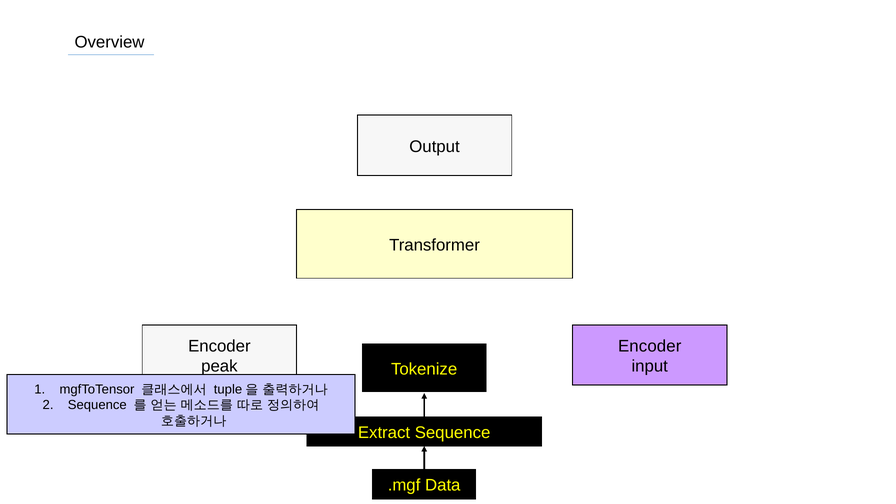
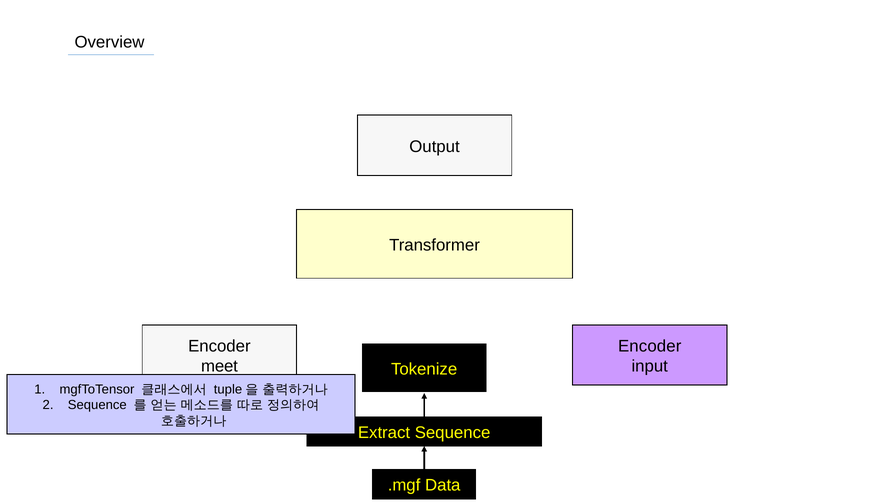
peak: peak -> meet
